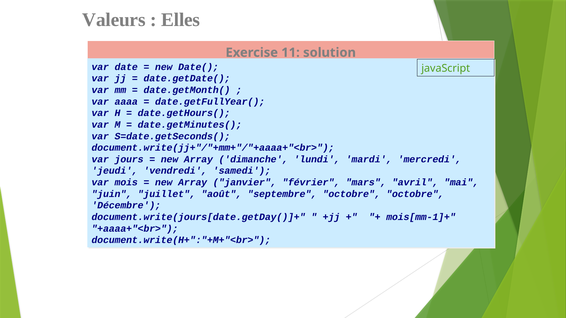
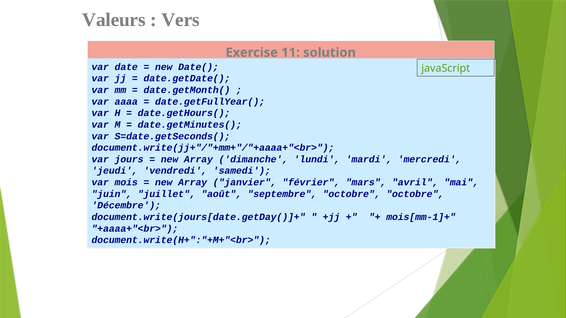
Elles: Elles -> Vers
